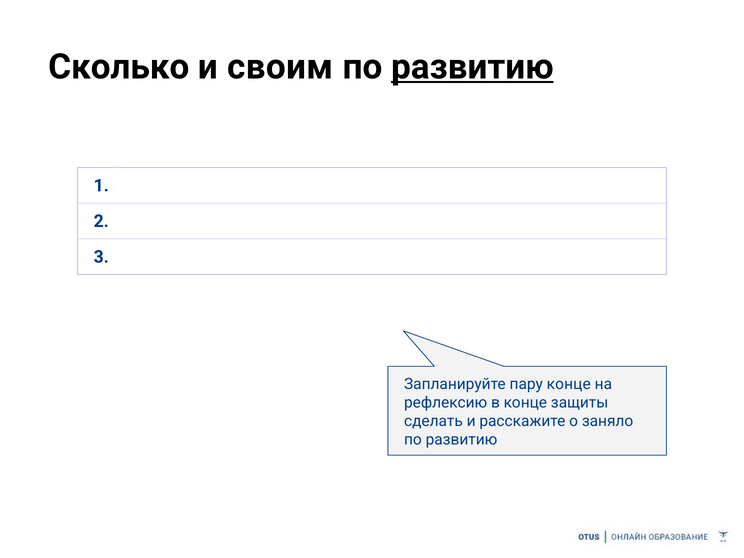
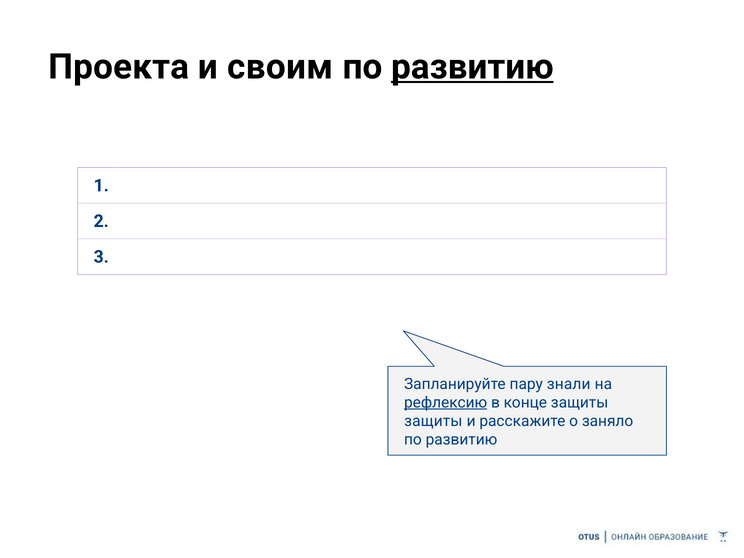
Сколько: Сколько -> Проекта
пару конце: конце -> знали
рефлексию underline: none -> present
сделать at (433, 421): сделать -> защиты
